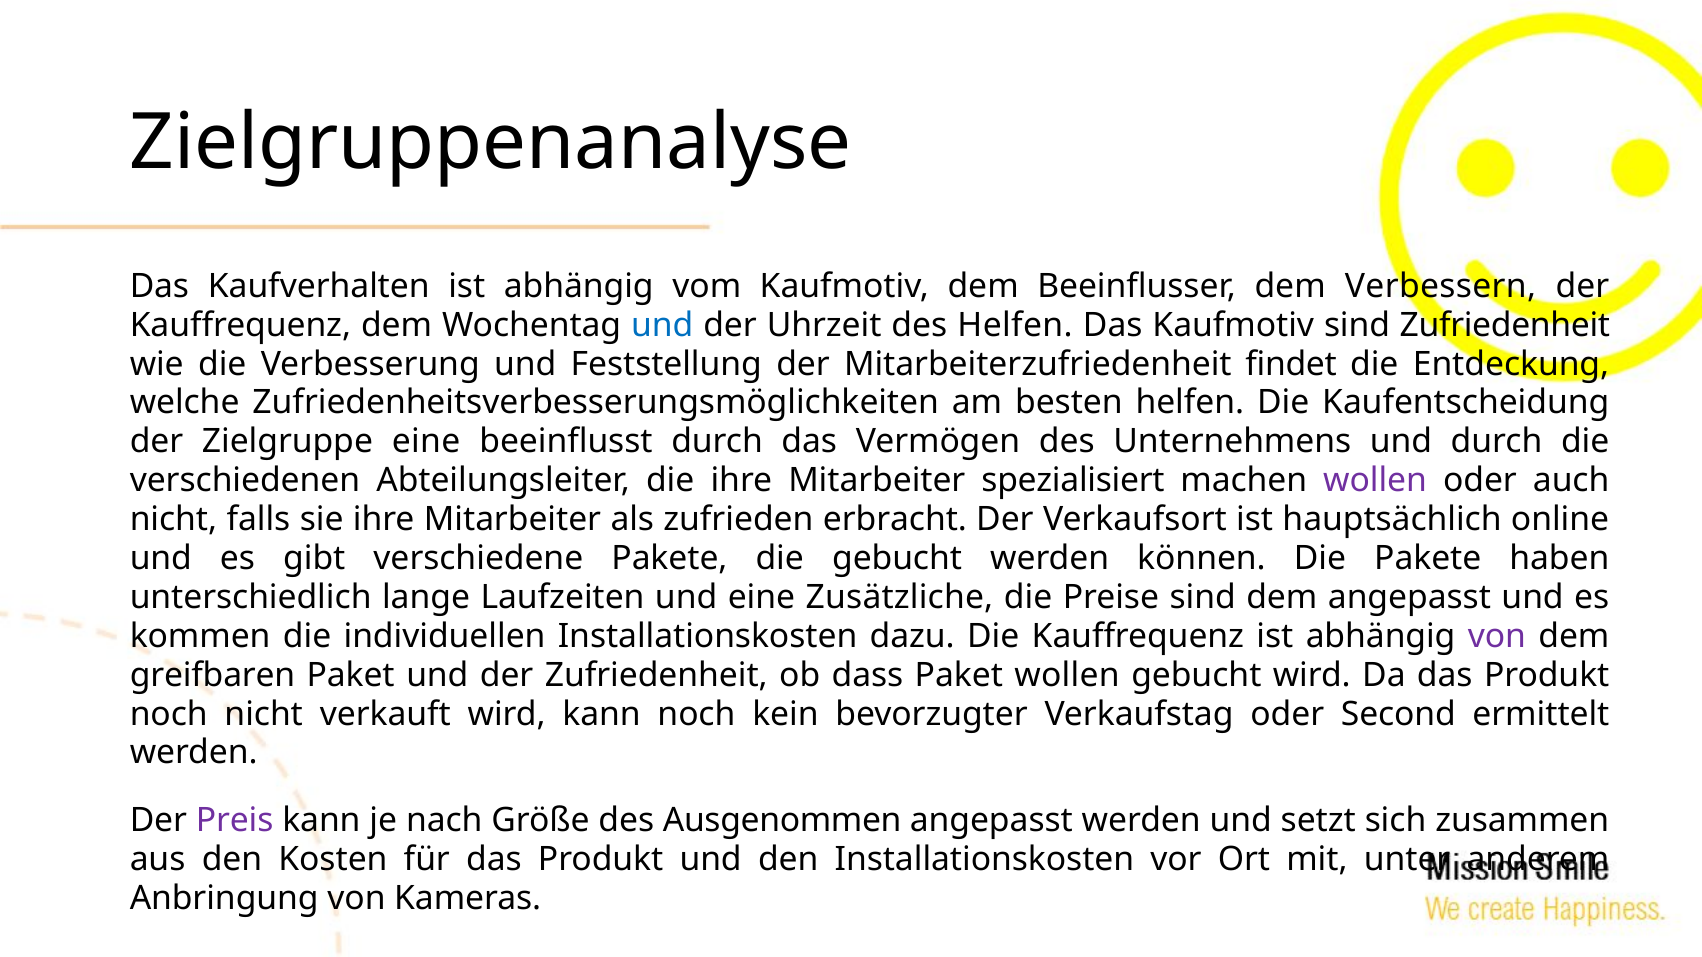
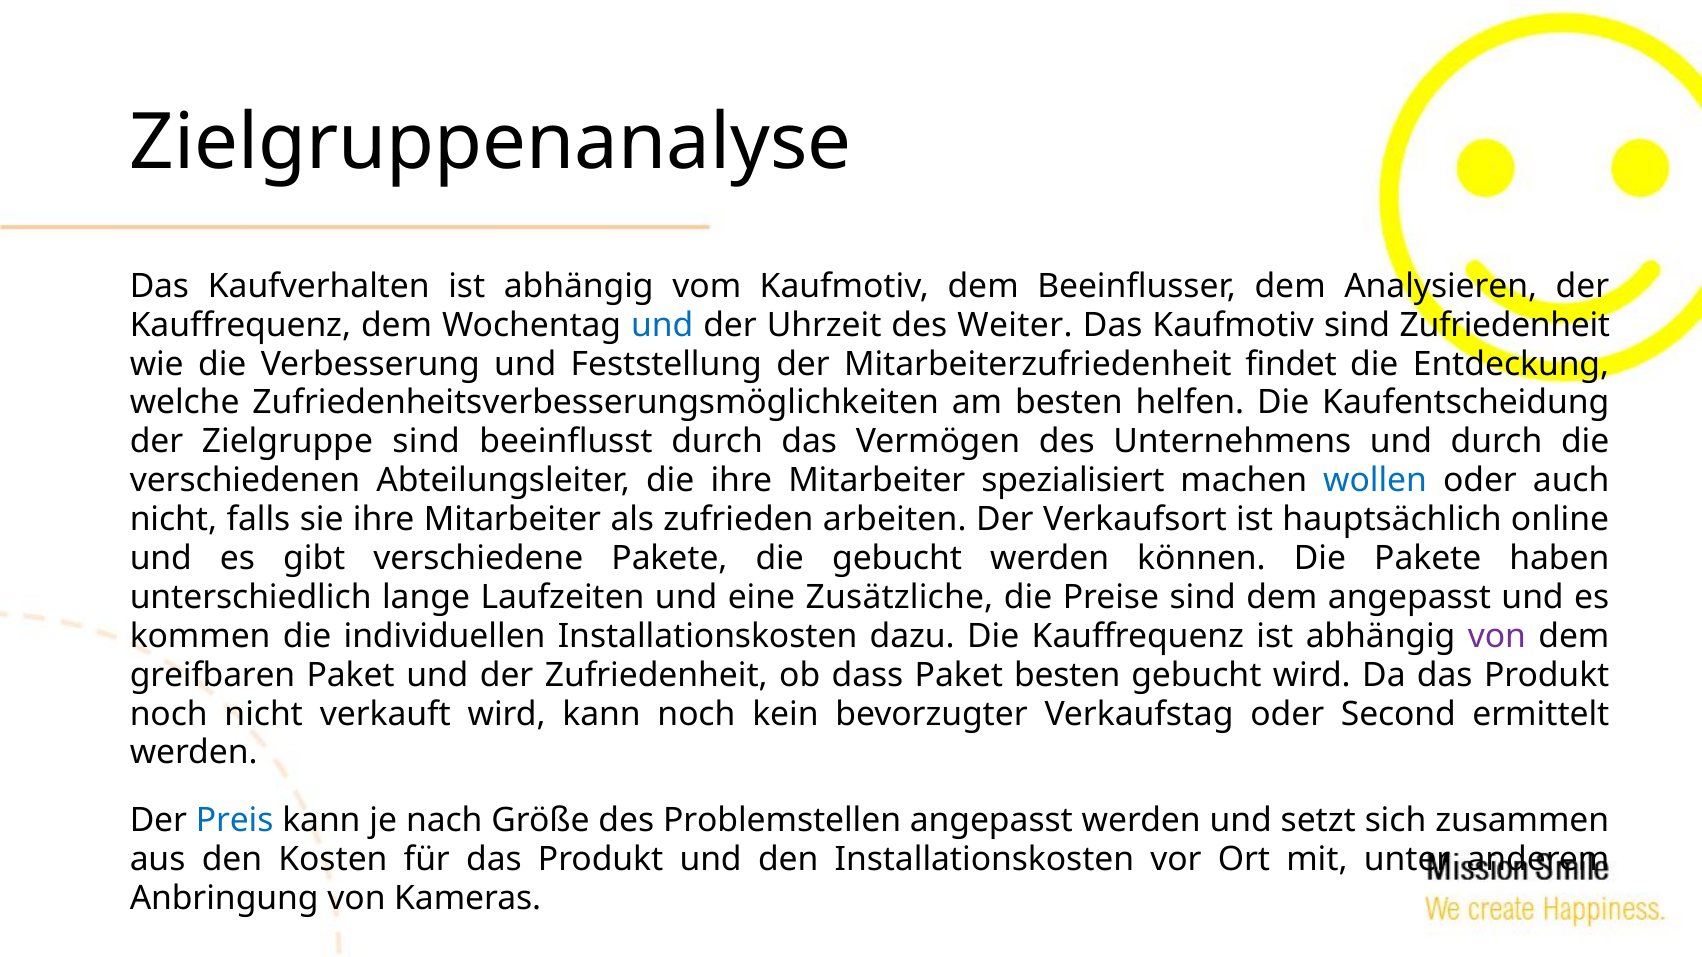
Verbessern: Verbessern -> Analysieren
des Helfen: Helfen -> Weiter
Zielgruppe eine: eine -> sind
wollen at (1375, 481) colour: purple -> blue
erbracht: erbracht -> arbeiten
Paket wollen: wollen -> besten
Preis colour: purple -> blue
Ausgenommen: Ausgenommen -> Problemstellen
